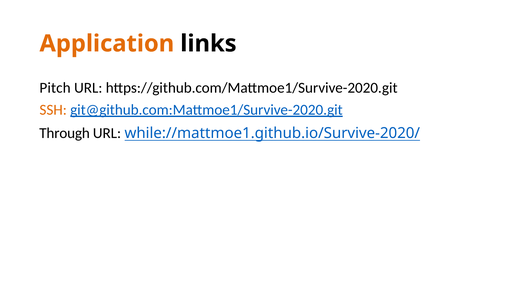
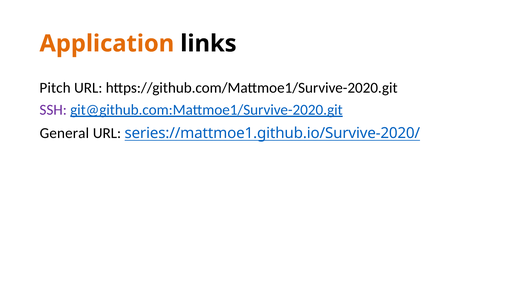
SSH colour: orange -> purple
Through: Through -> General
while://mattmoe1.github.io/Survive-2020/: while://mattmoe1.github.io/Survive-2020/ -> series://mattmoe1.github.io/Survive-2020/
